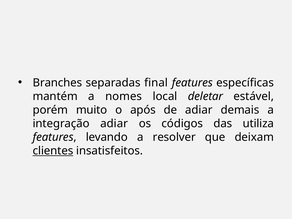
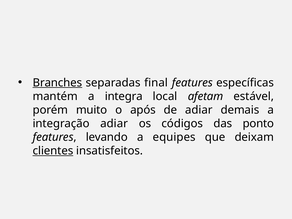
Branches underline: none -> present
nomes: nomes -> integra
deletar: deletar -> afetam
utiliza: utiliza -> ponto
resolver: resolver -> equipes
